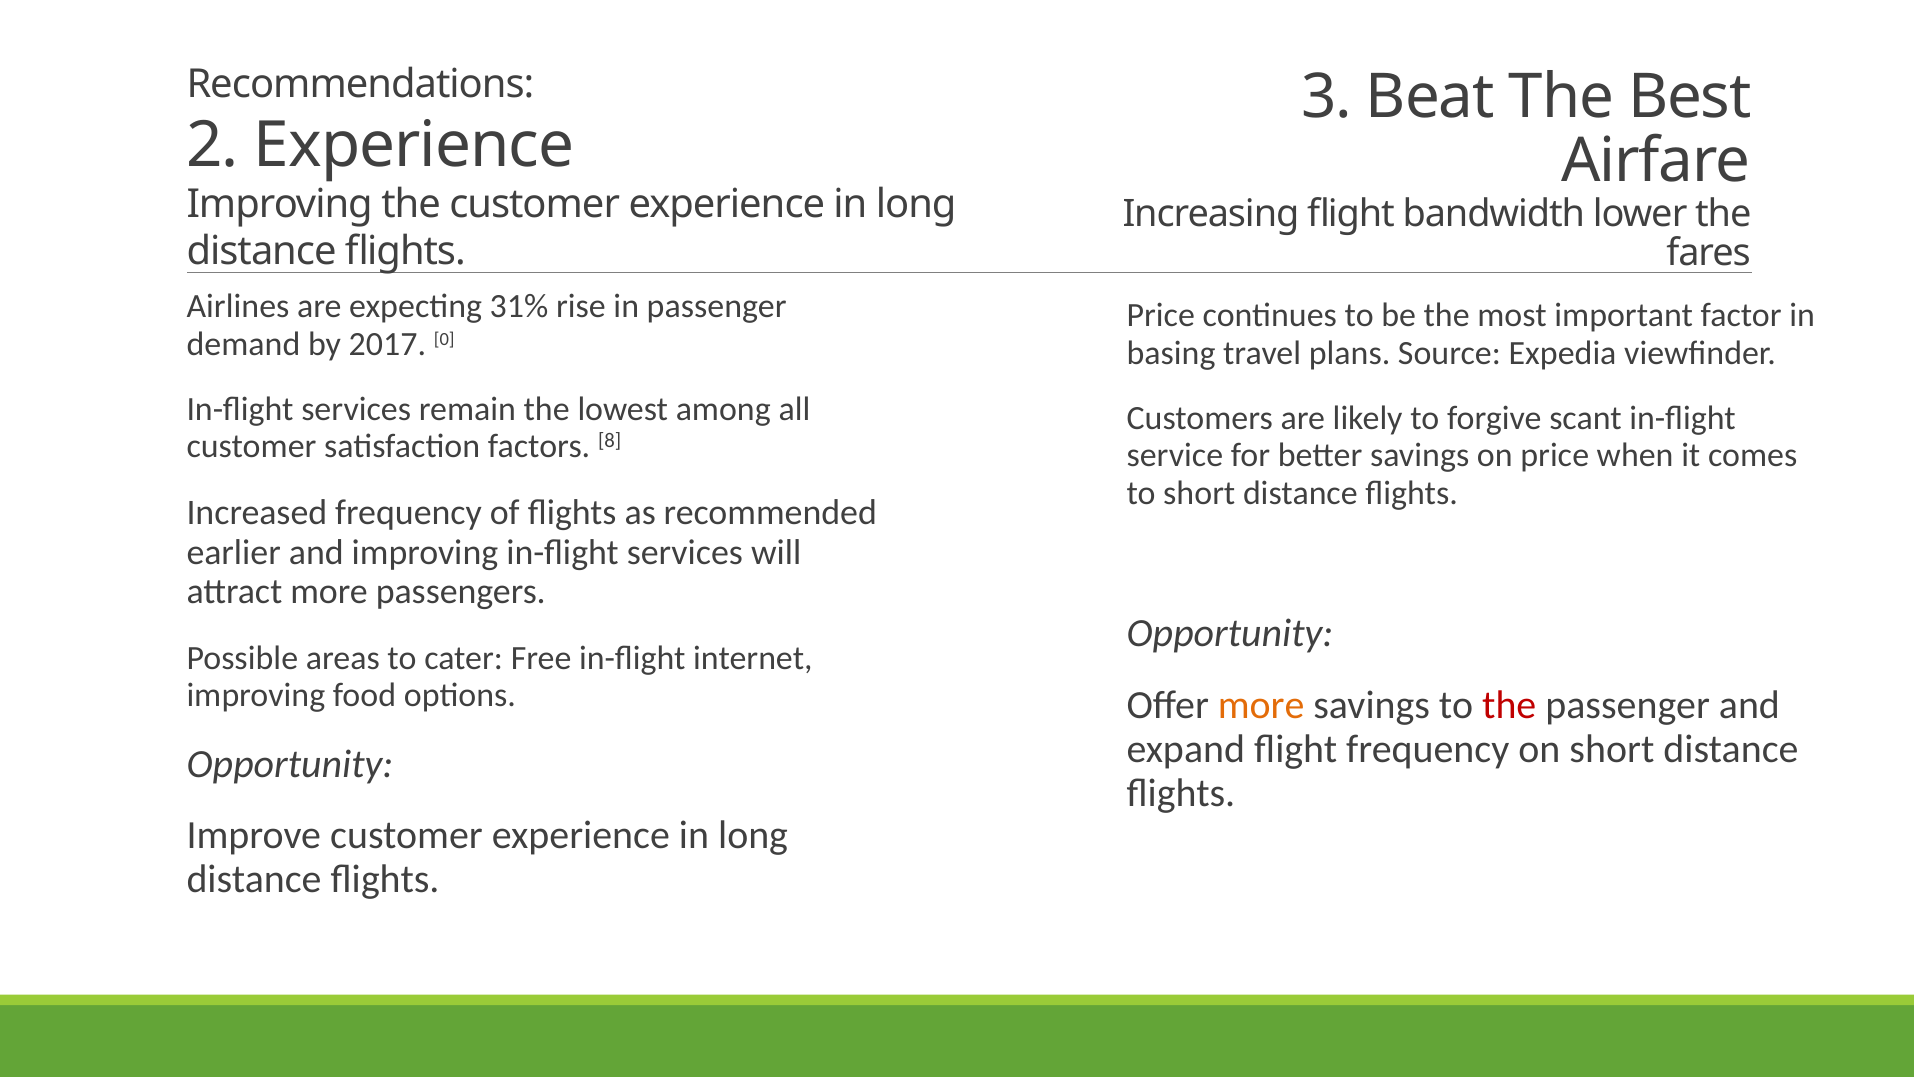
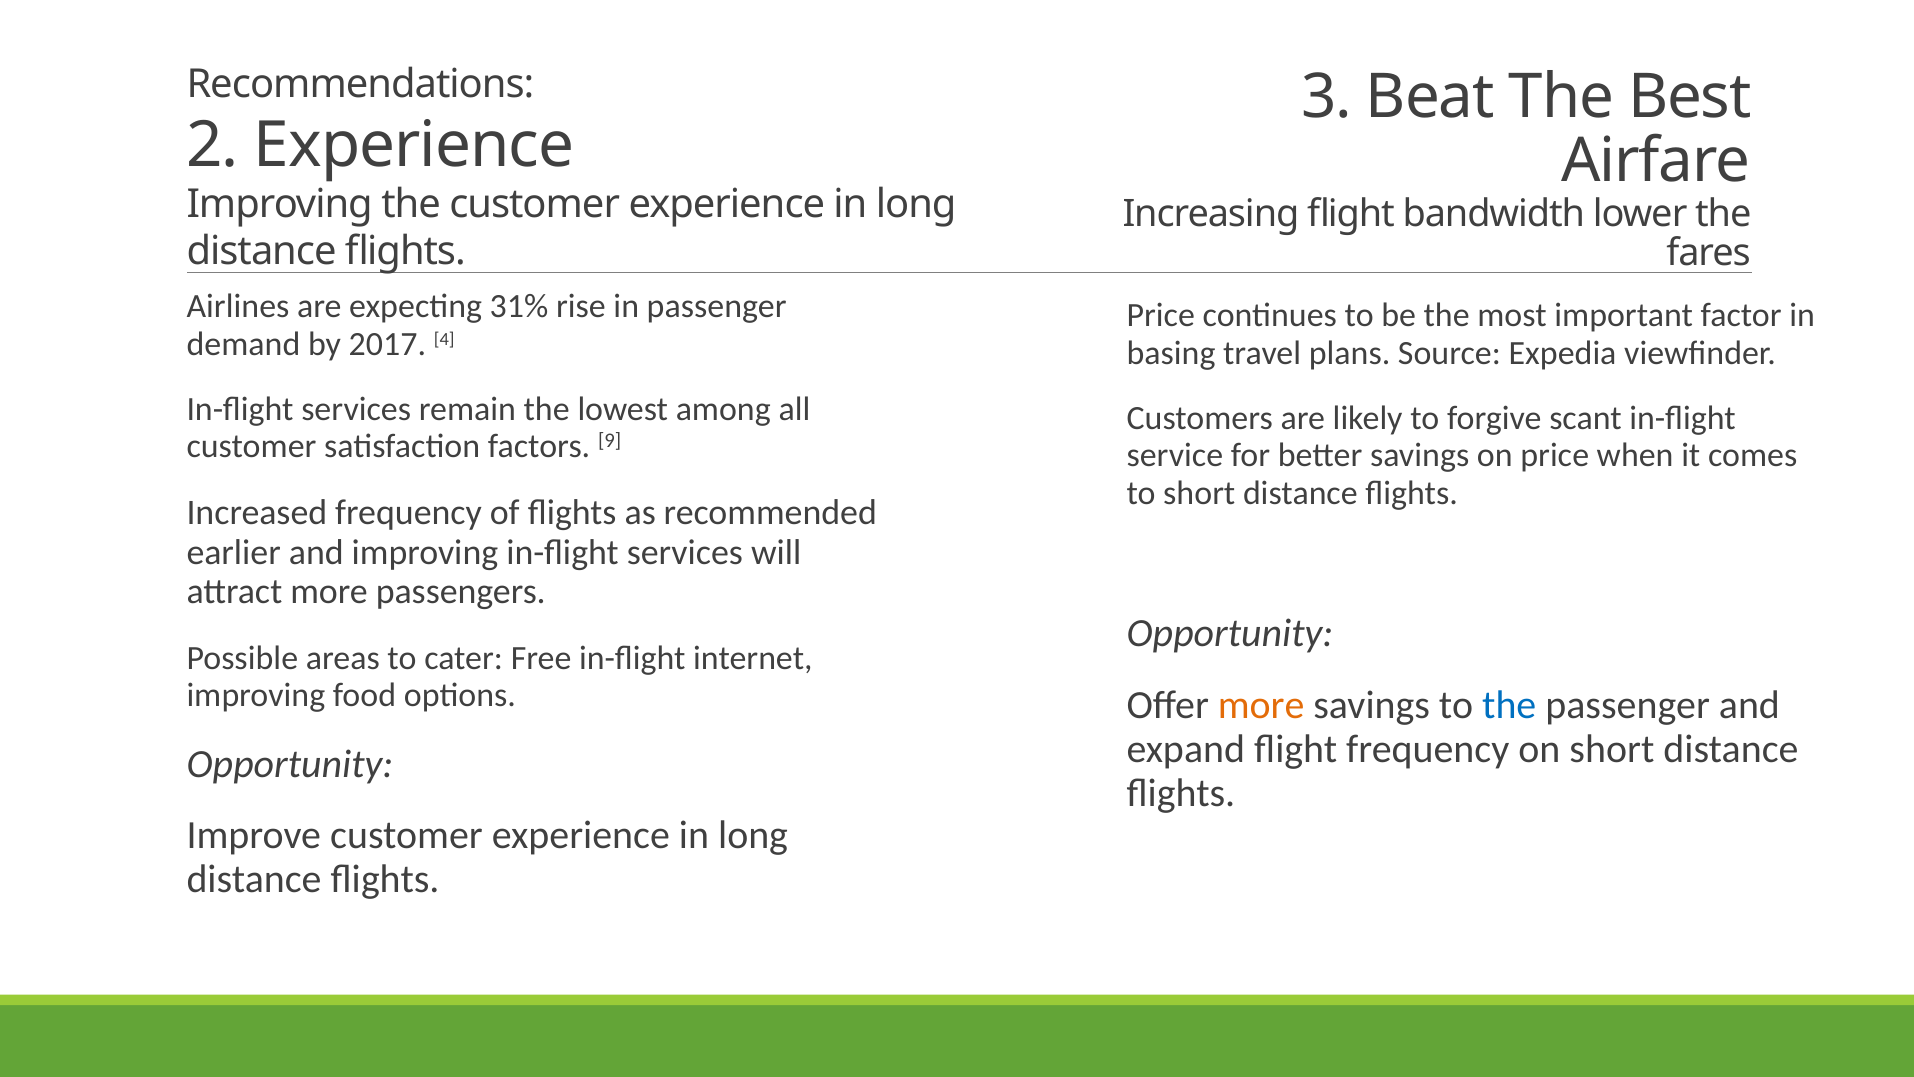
0: 0 -> 4
8: 8 -> 9
the at (1509, 705) colour: red -> blue
